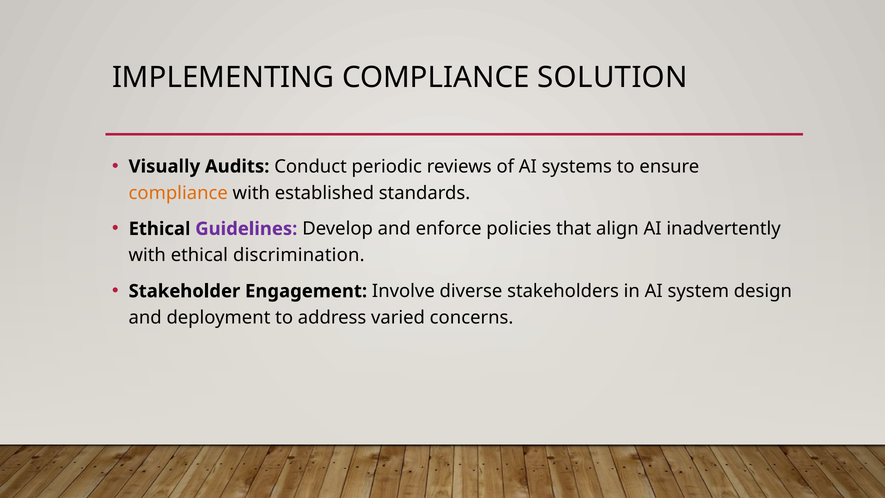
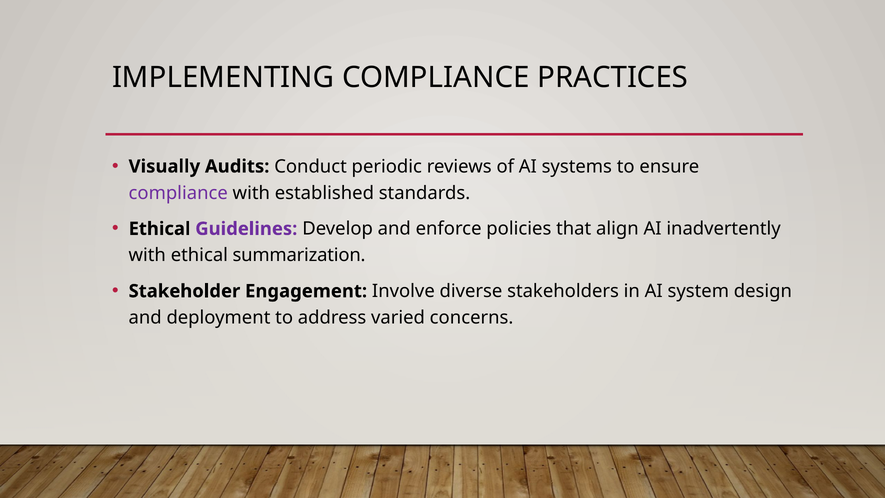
SOLUTION: SOLUTION -> PRACTICES
compliance at (178, 193) colour: orange -> purple
discrimination: discrimination -> summarization
